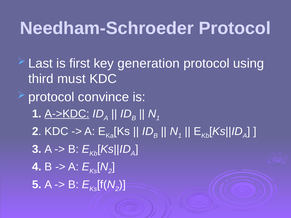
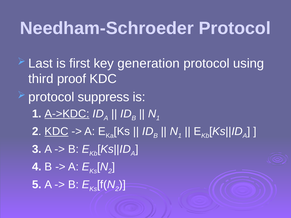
must: must -> proof
convince: convince -> suppress
KDC at (56, 132) underline: none -> present
